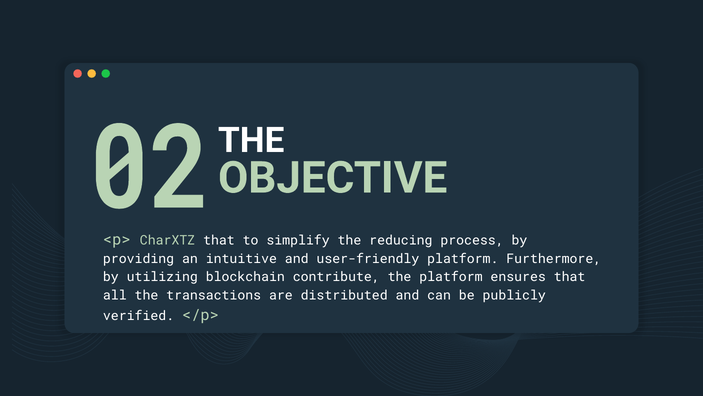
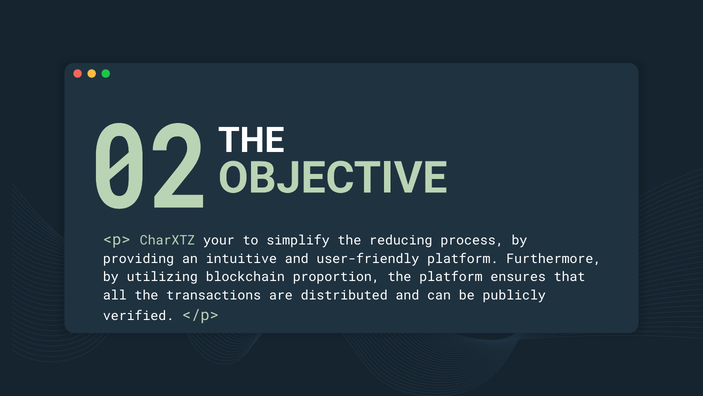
CharXTZ that: that -> your
contribute: contribute -> proportion
